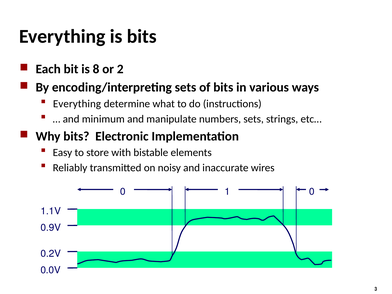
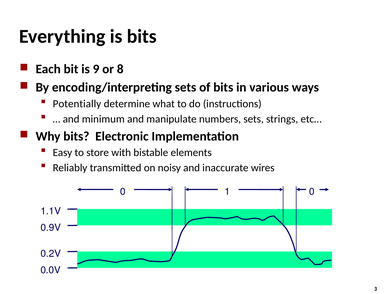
8: 8 -> 9
2: 2 -> 8
Everything at (77, 104): Everything -> Potentially
